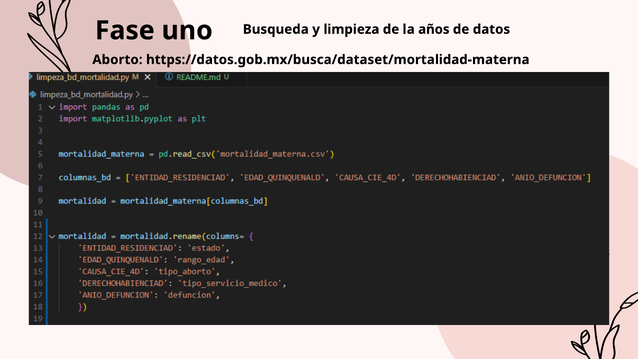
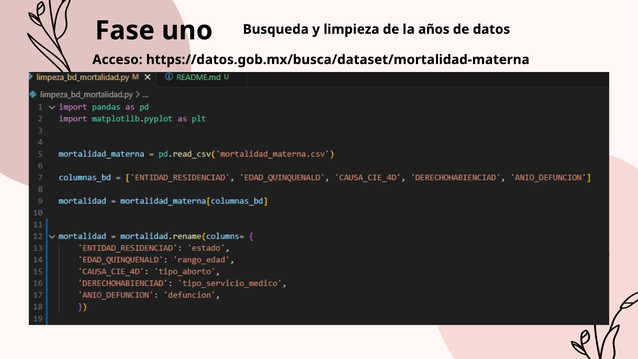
Aborto: Aborto -> Acceso
